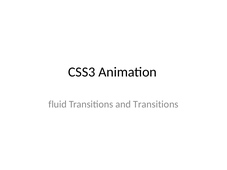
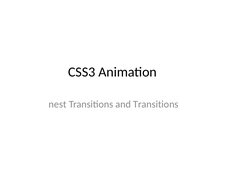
fluid: fluid -> nest
